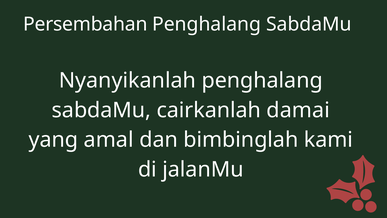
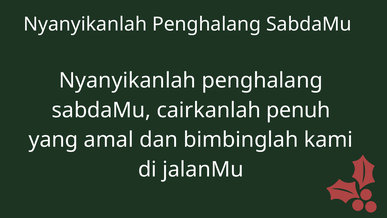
Persembahan at (85, 24): Persembahan -> Nyanyikanlah
damai: damai -> penuh
